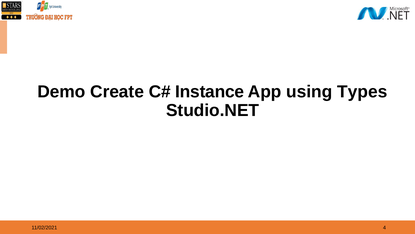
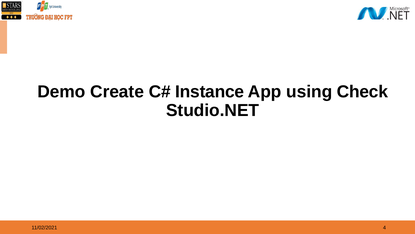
Types: Types -> Check
